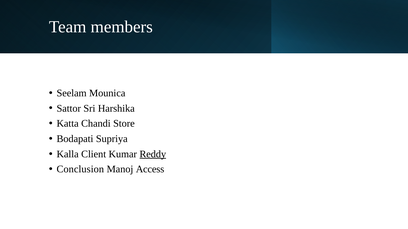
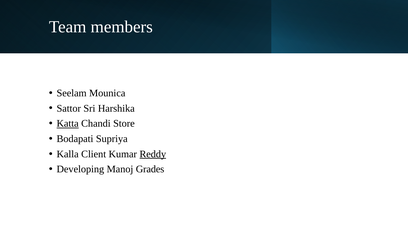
Katta underline: none -> present
Conclusion: Conclusion -> Developing
Access: Access -> Grades
